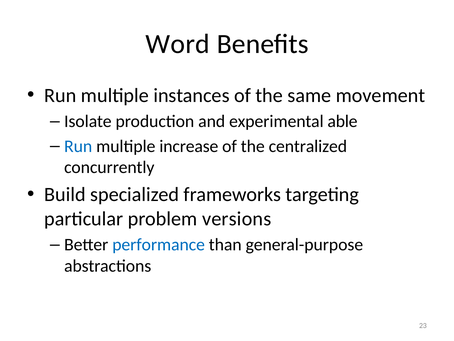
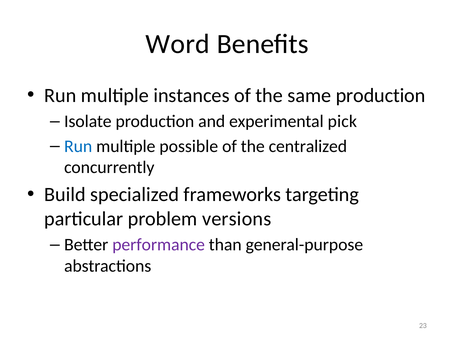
same movement: movement -> production
able: able -> pick
increase: increase -> possible
performance colour: blue -> purple
